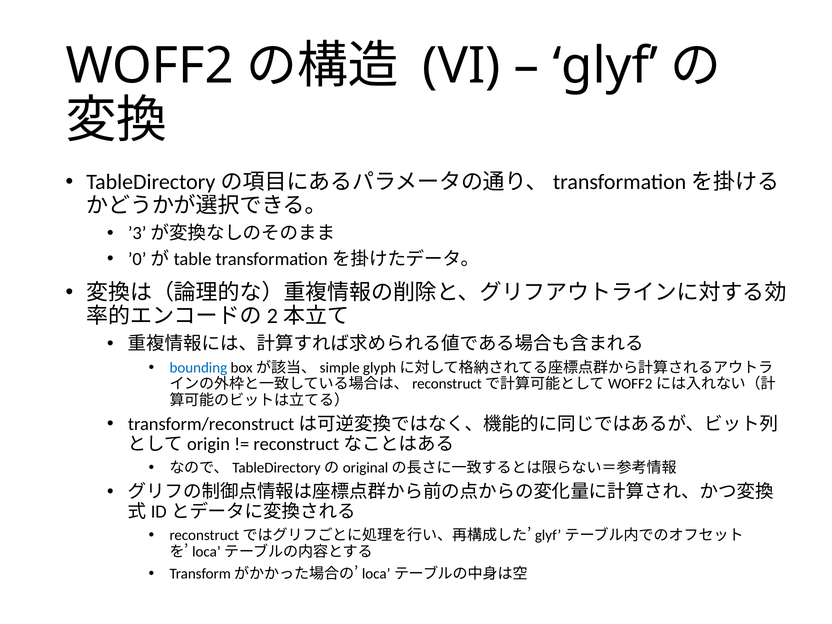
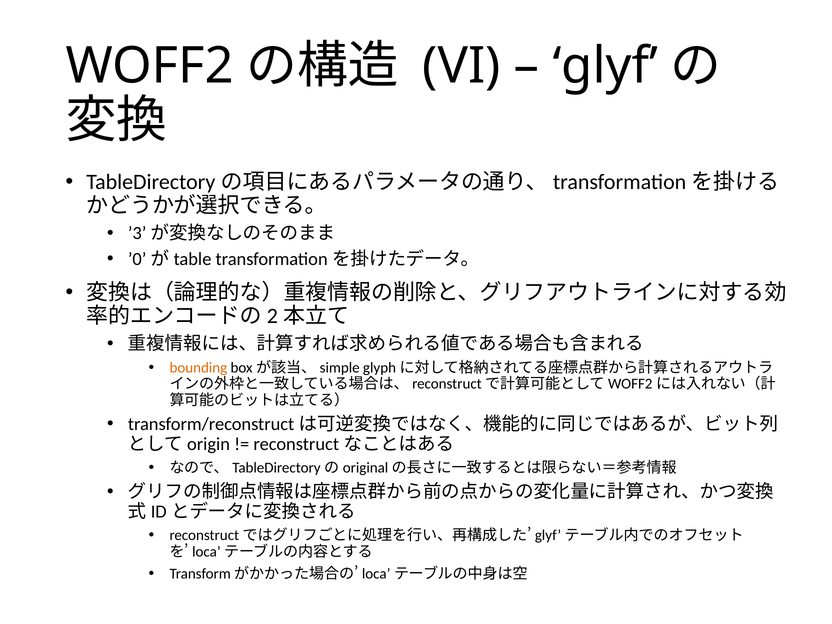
bounding colour: blue -> orange
